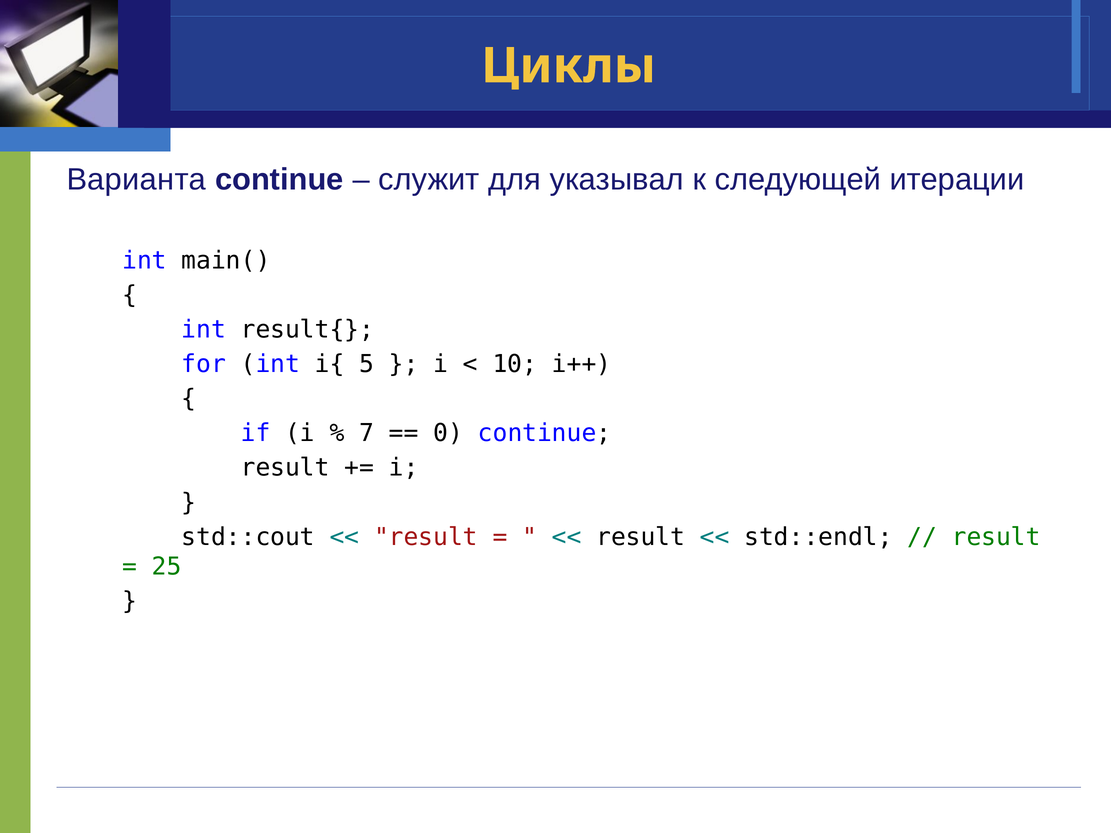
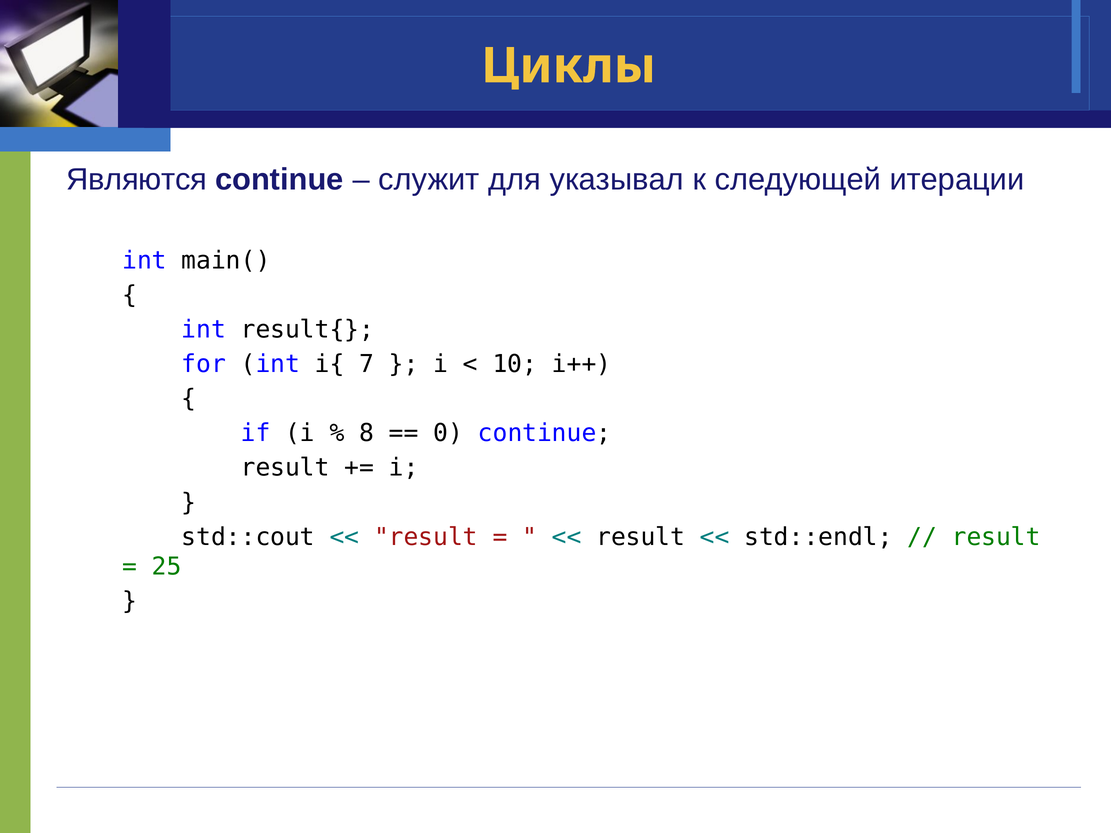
Варианта: Варианта -> Являются
5: 5 -> 7
7: 7 -> 8
